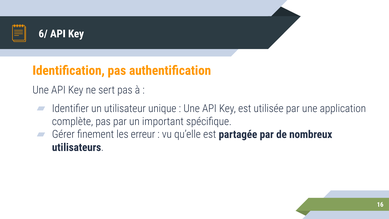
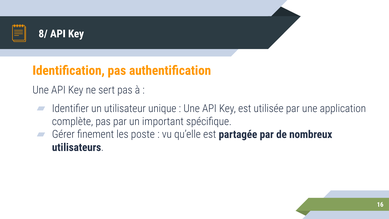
6/: 6/ -> 8/
erreur: erreur -> poste
